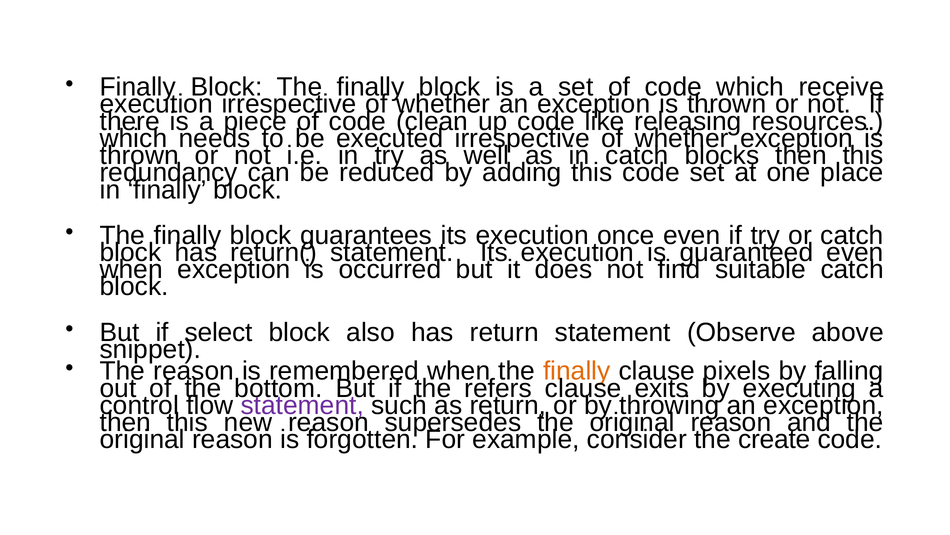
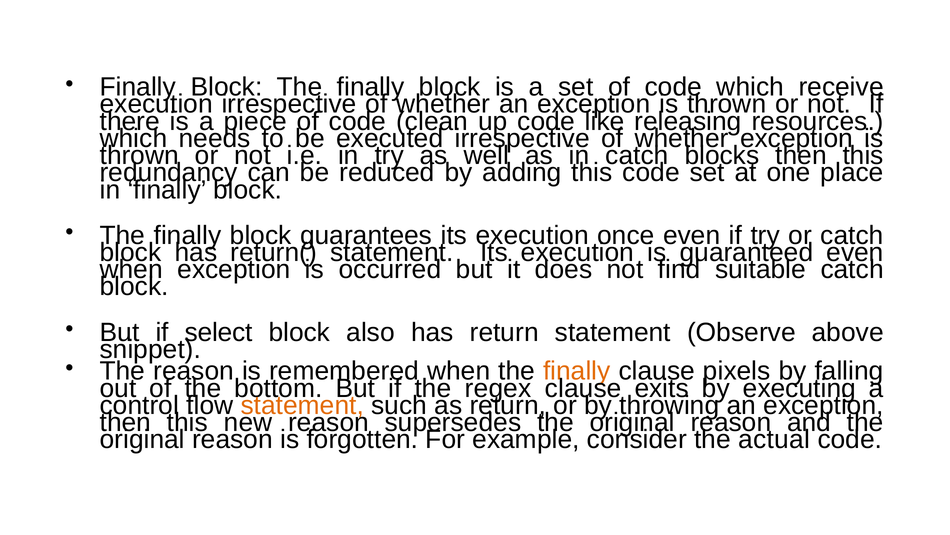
refers: refers -> regex
statement at (302, 405) colour: purple -> orange
create: create -> actual
